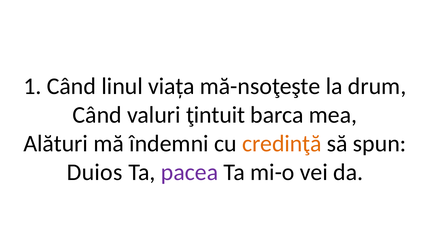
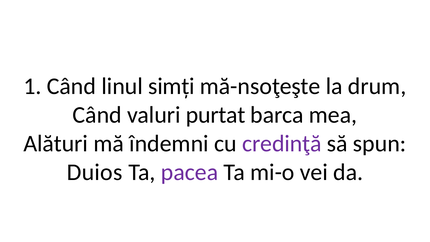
viața: viața -> simți
ţintuit: ţintuit -> purtat
credinţă colour: orange -> purple
